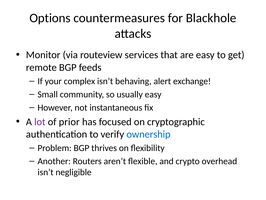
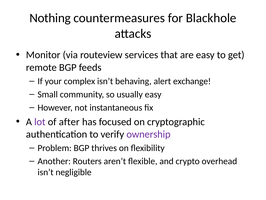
Options: Options -> Nothing
prior: prior -> after
ownership colour: blue -> purple
